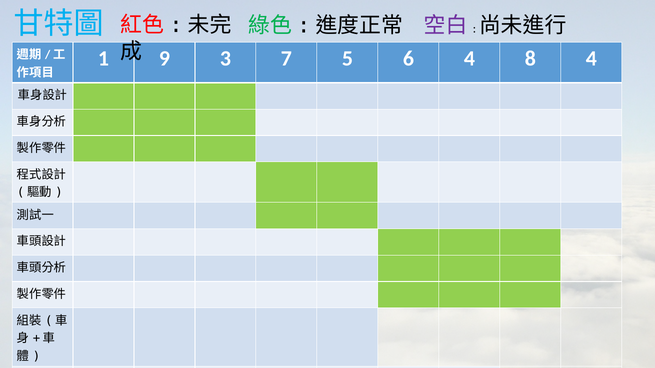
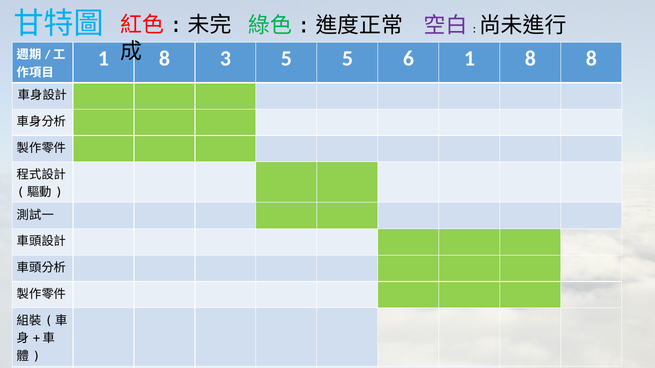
9 at (165, 58): 9 -> 8
3 7: 7 -> 5
6 4: 4 -> 1
8 4: 4 -> 8
